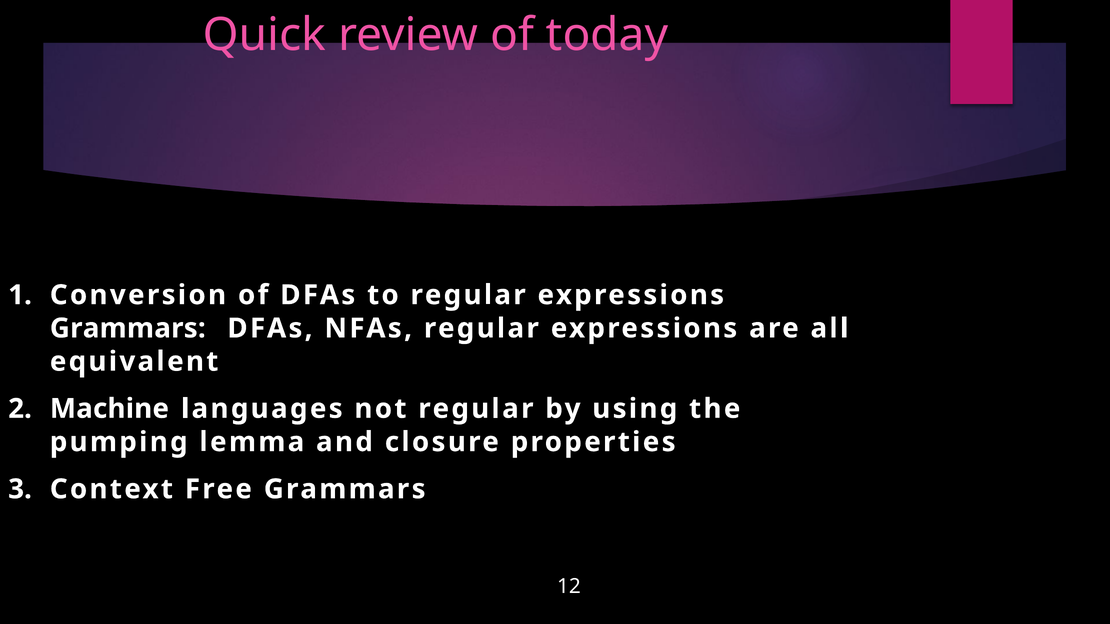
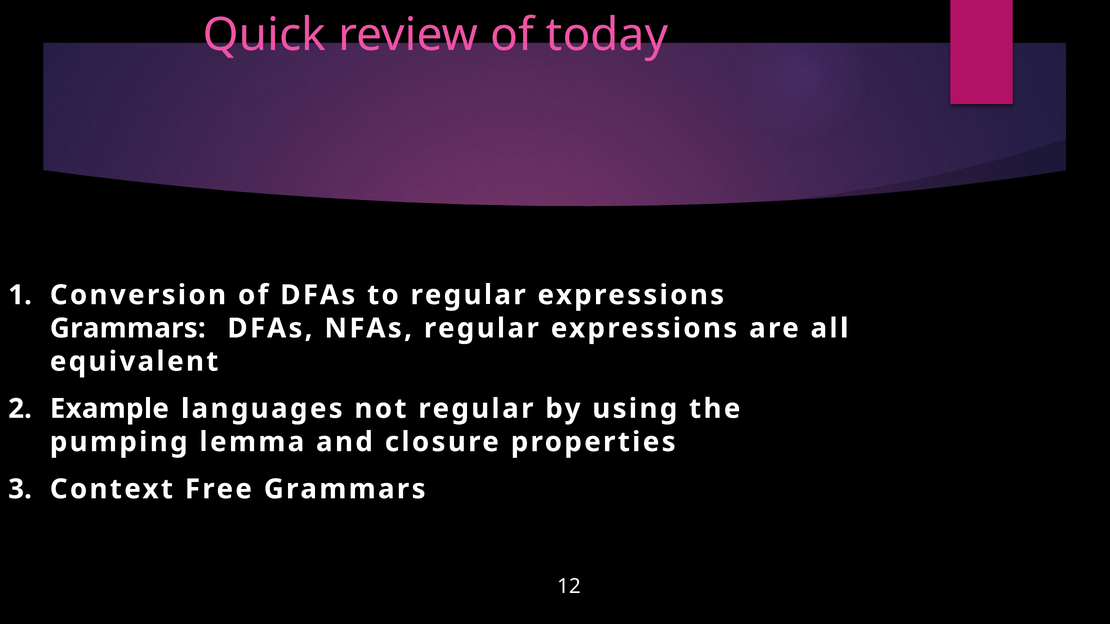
Machine: Machine -> Example
